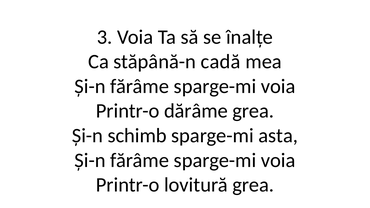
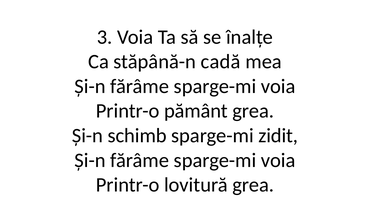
dărâme: dărâme -> pământ
asta: asta -> zidit
